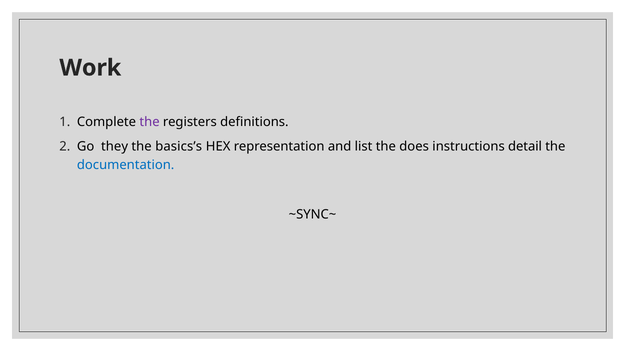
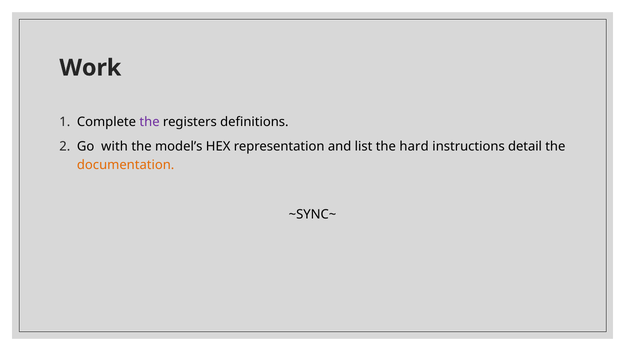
they: they -> with
basics’s: basics’s -> model’s
does: does -> hard
documentation colour: blue -> orange
